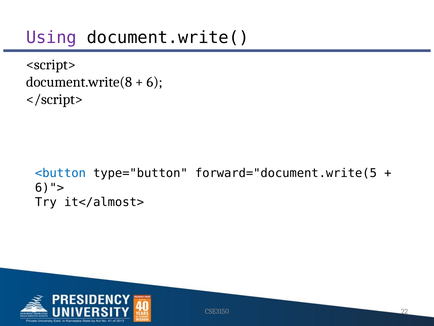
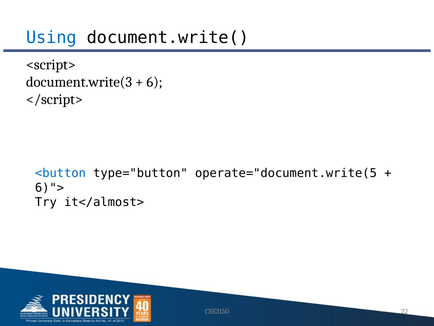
Using colour: purple -> blue
document.write(8: document.write(8 -> document.write(3
forward="document.write(5: forward="document.write(5 -> operate="document.write(5
